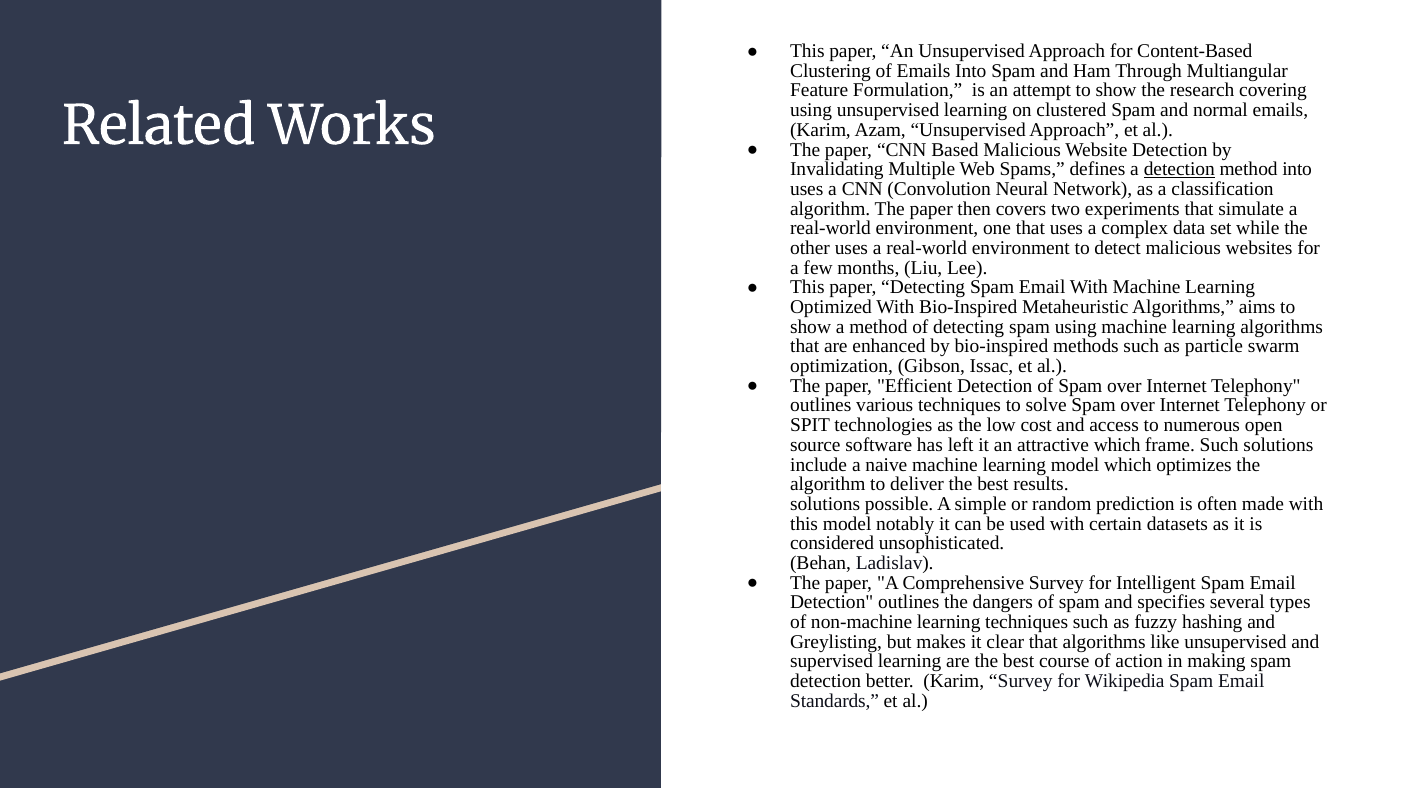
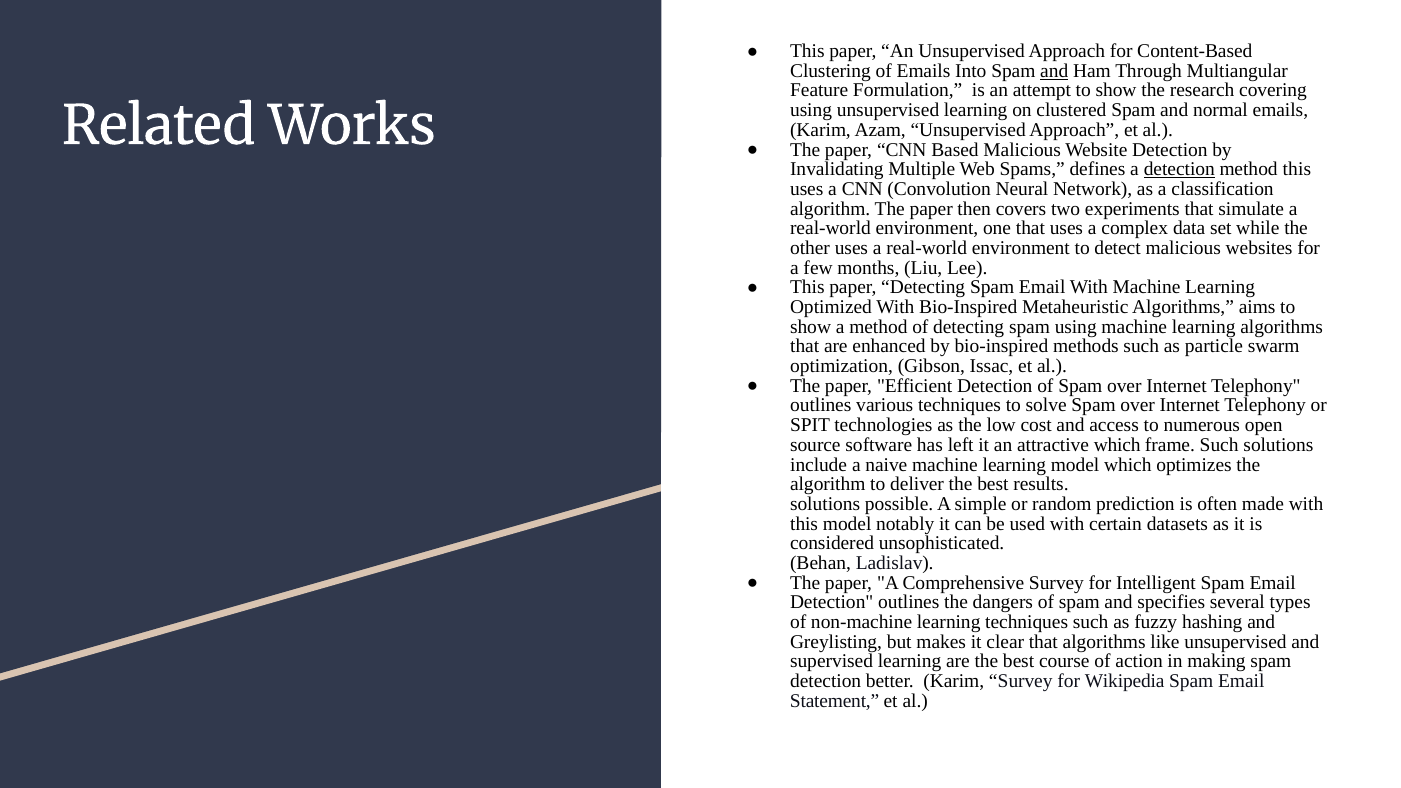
and at (1054, 71) underline: none -> present
method into: into -> this
Standards: Standards -> Statement
